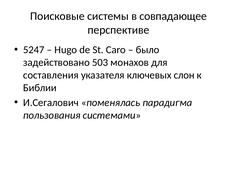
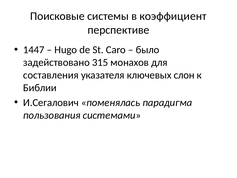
совпадающее: совпадающее -> коэффициент
5247: 5247 -> 1447
503: 503 -> 315
